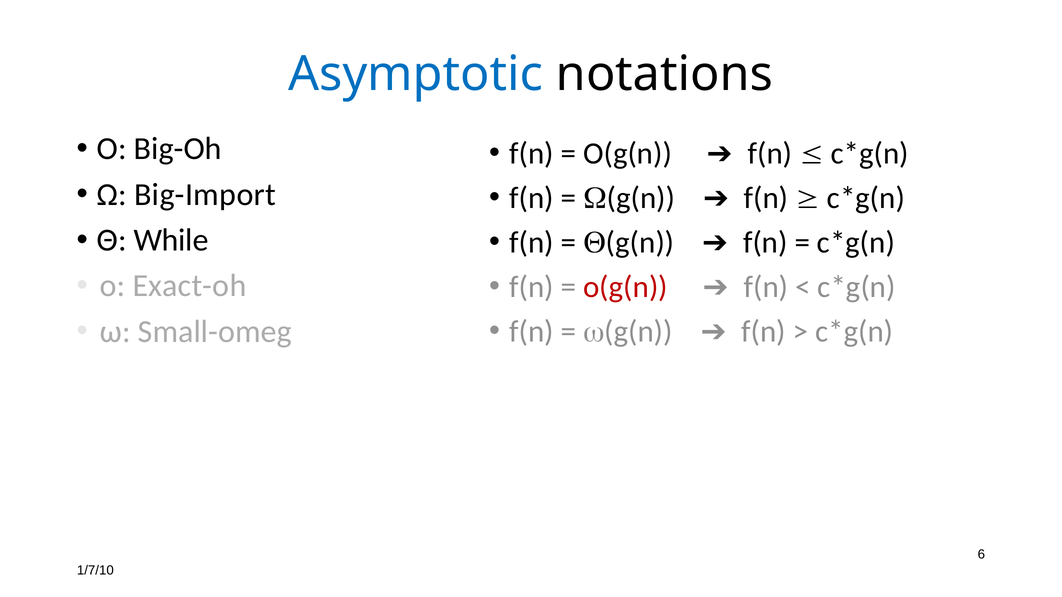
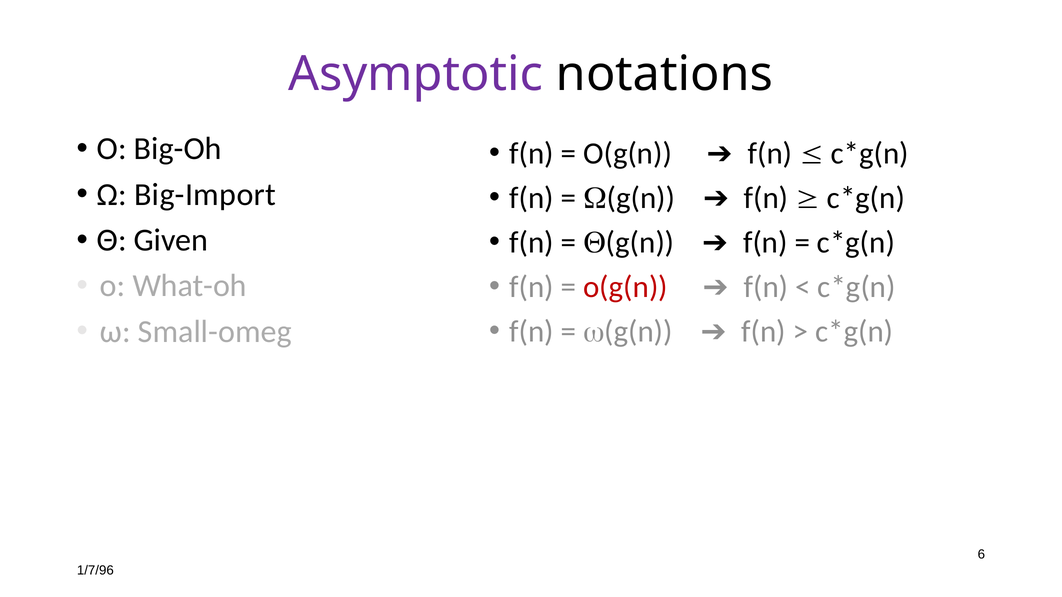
Asymptotic colour: blue -> purple
While: While -> Given
Exact-oh: Exact-oh -> What-oh
1/7/10: 1/7/10 -> 1/7/96
